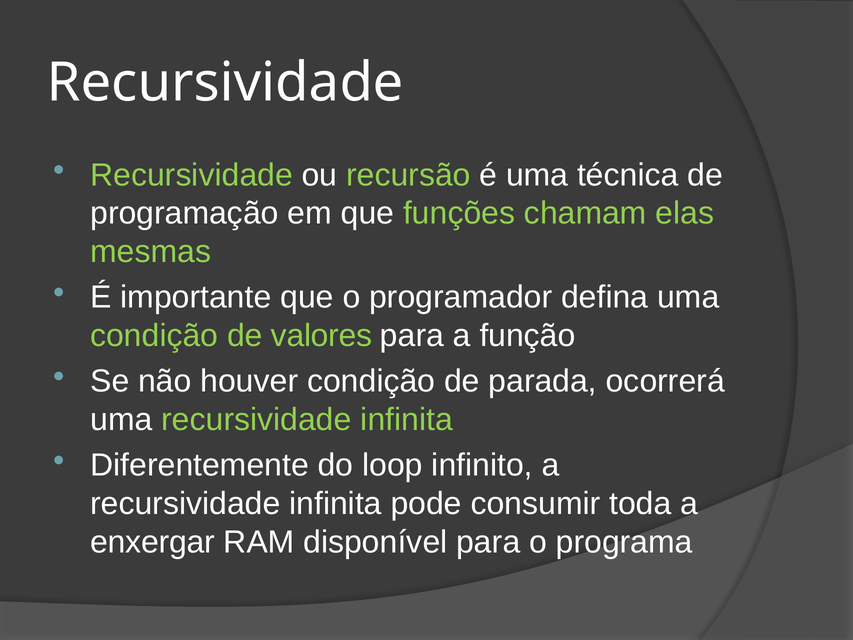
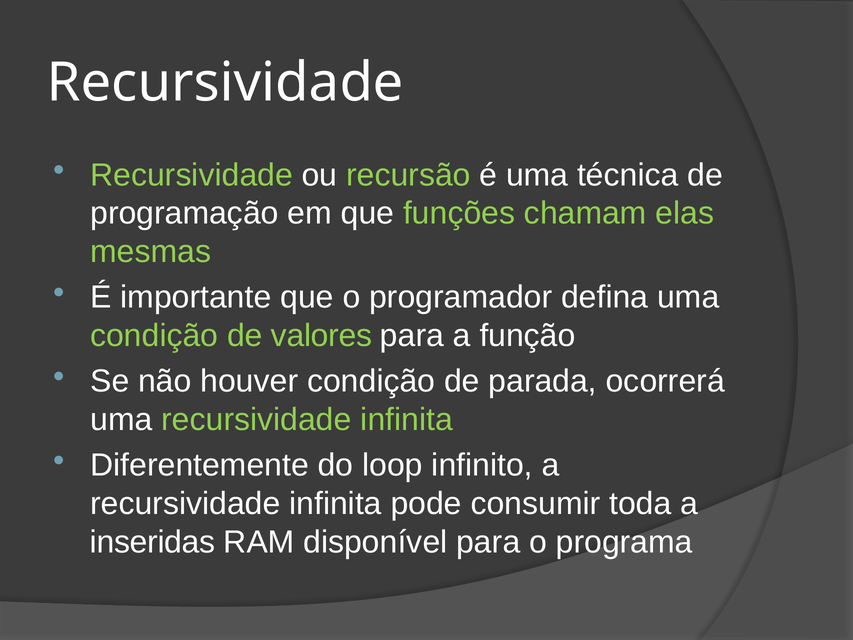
enxergar: enxergar -> inseridas
